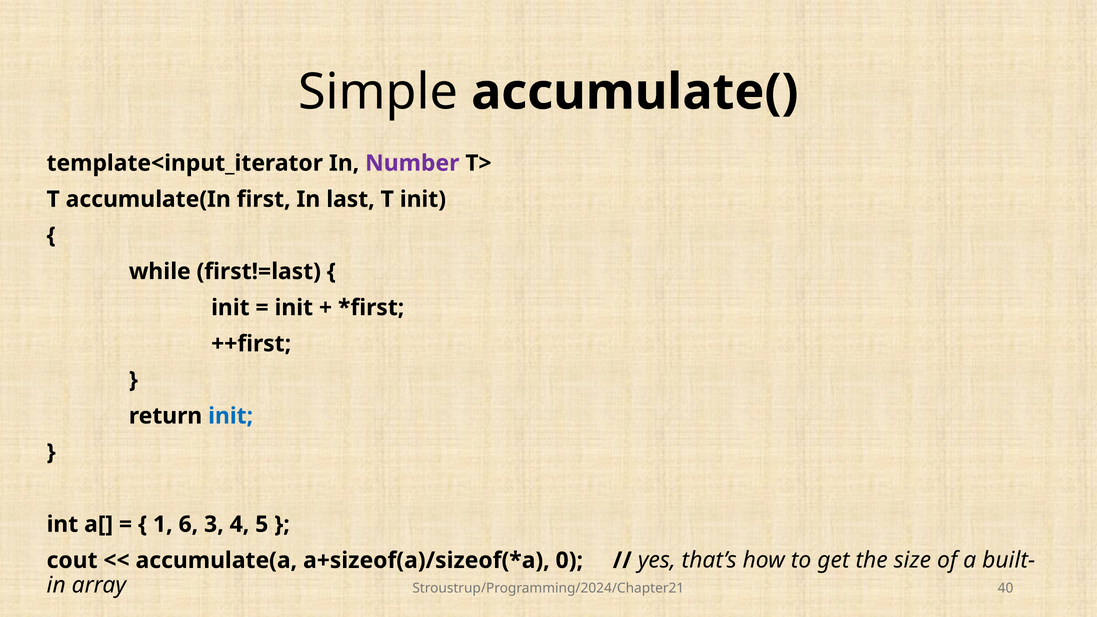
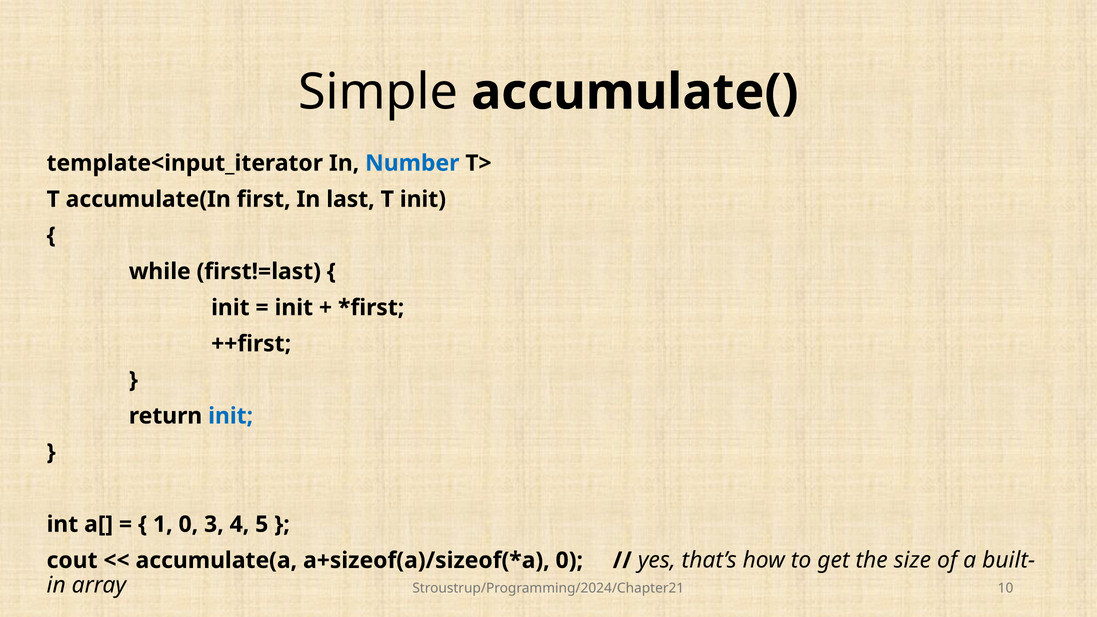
Number colour: purple -> blue
1 6: 6 -> 0
40: 40 -> 10
